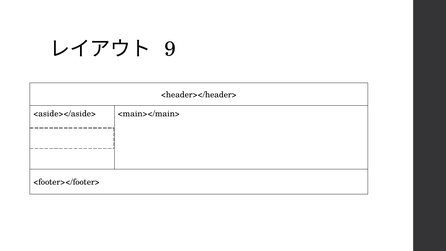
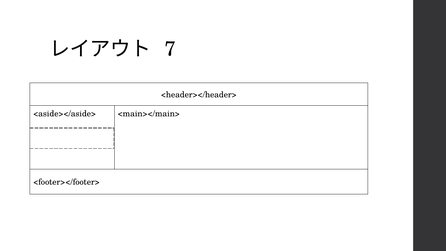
9: 9 -> 7
